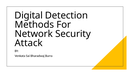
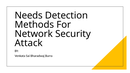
Digital: Digital -> Needs
